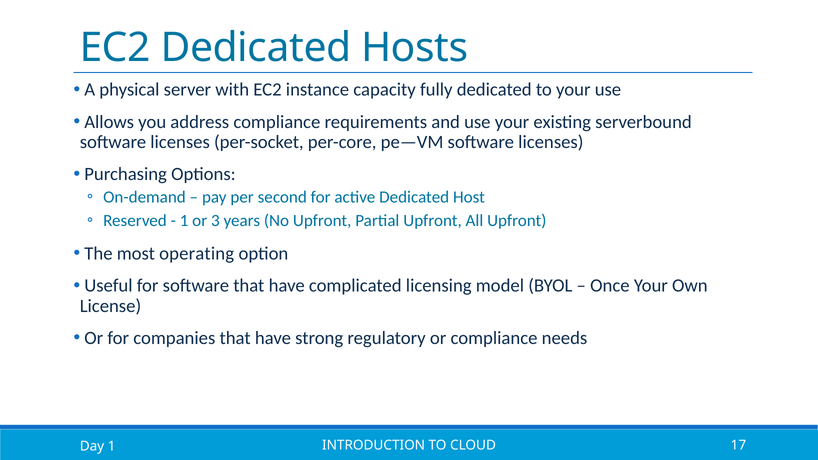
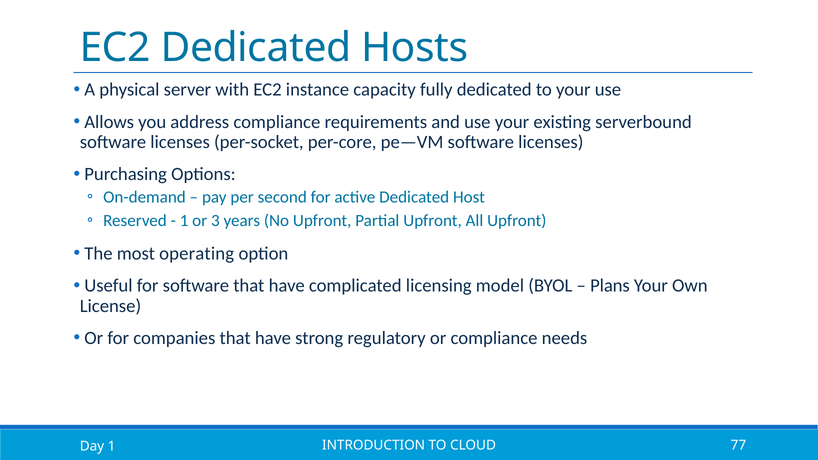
Once: Once -> Plans
17: 17 -> 77
